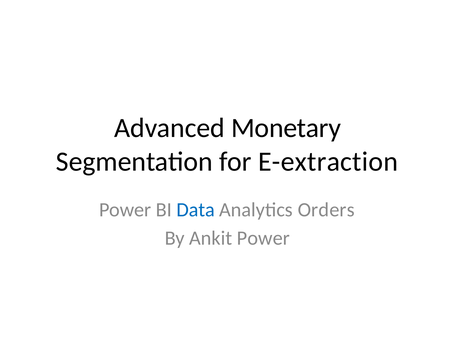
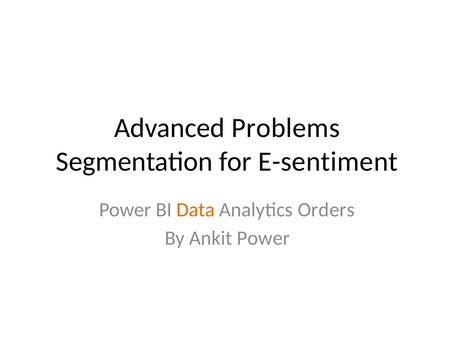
Monetary: Monetary -> Problems
E-extraction: E-extraction -> E-sentiment
Data colour: blue -> orange
